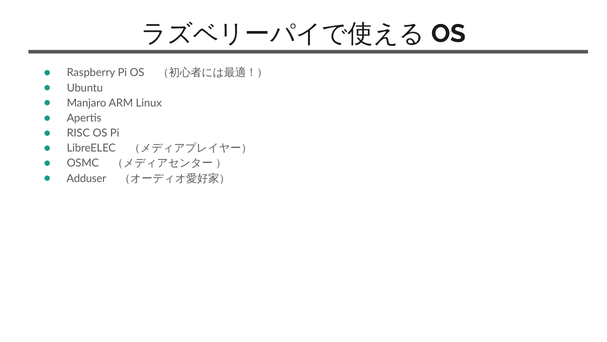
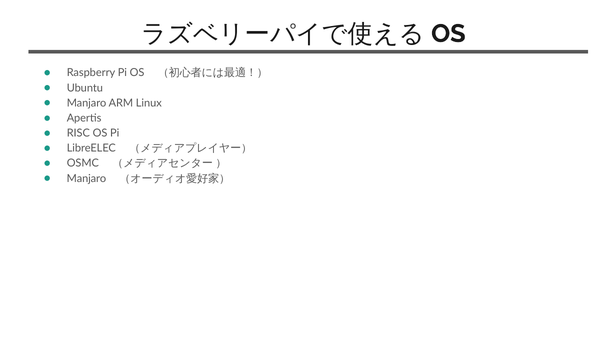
Adduser at (86, 178): Adduser -> Manjaro
